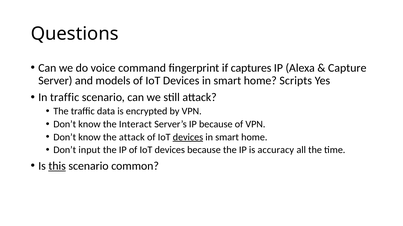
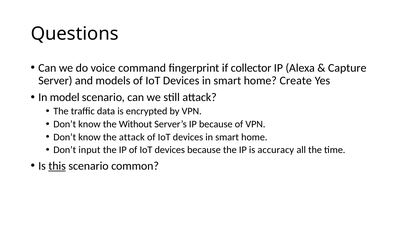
captures: captures -> collector
Scripts: Scripts -> Create
In traffic: traffic -> model
Interact: Interact -> Without
devices at (188, 137) underline: present -> none
